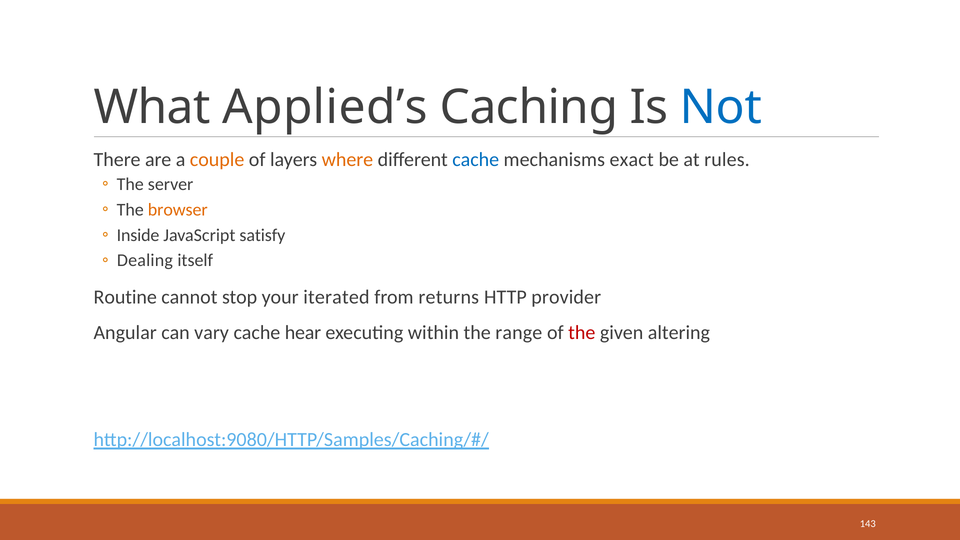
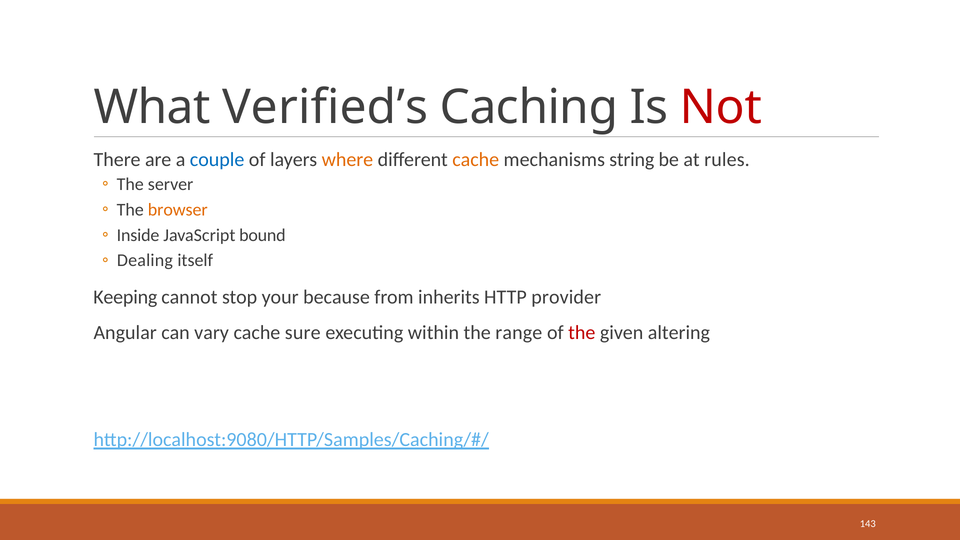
Applied’s: Applied’s -> Verified’s
Not colour: blue -> red
couple colour: orange -> blue
cache at (476, 160) colour: blue -> orange
exact: exact -> string
satisfy: satisfy -> bound
Routine: Routine -> Keeping
iterated: iterated -> because
returns: returns -> inherits
hear: hear -> sure
